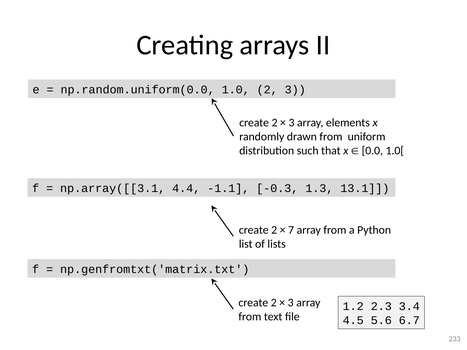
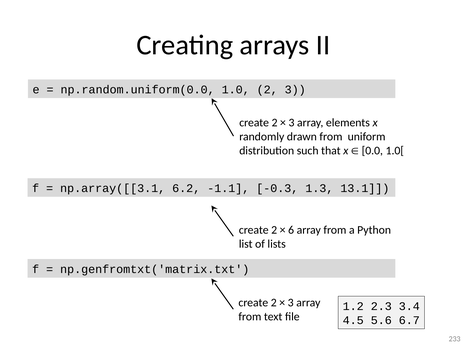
4.4: 4.4 -> 6.2
7: 7 -> 6
